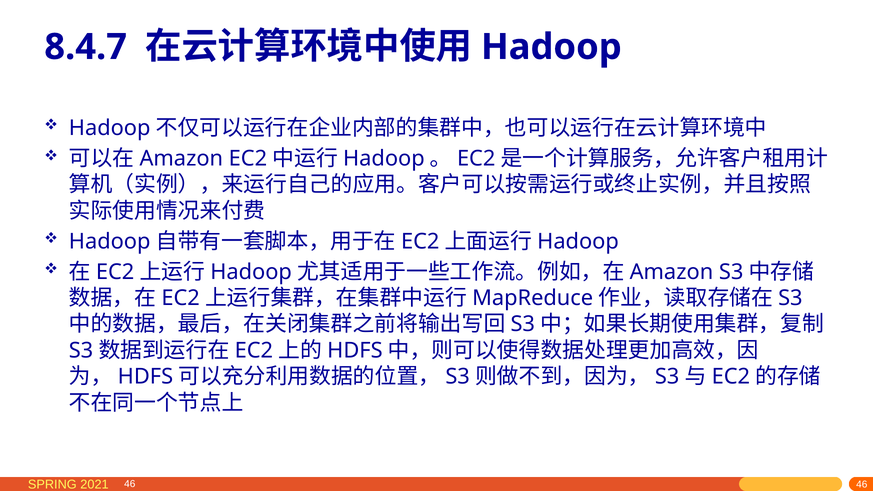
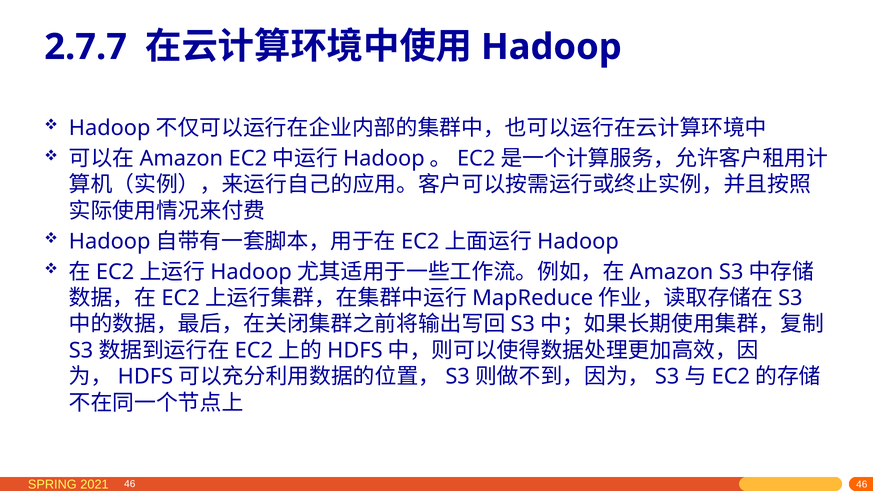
8.4.7: 8.4.7 -> 2.7.7
